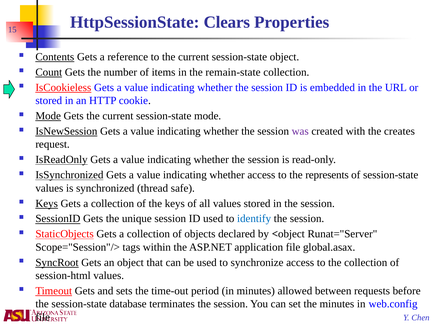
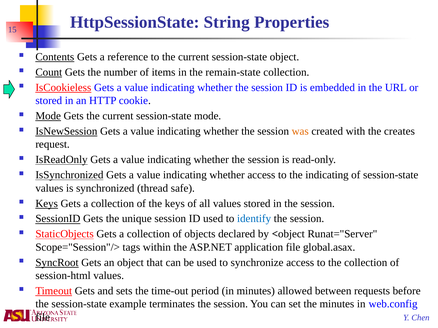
Clears: Clears -> String
was colour: purple -> orange
the represents: represents -> indicating
database: database -> example
